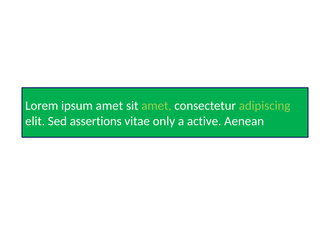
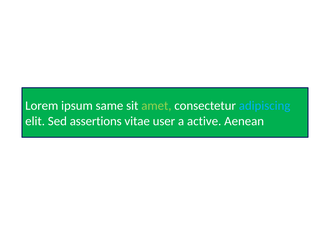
ipsum amet: amet -> same
adipiscing colour: light green -> light blue
only: only -> user
